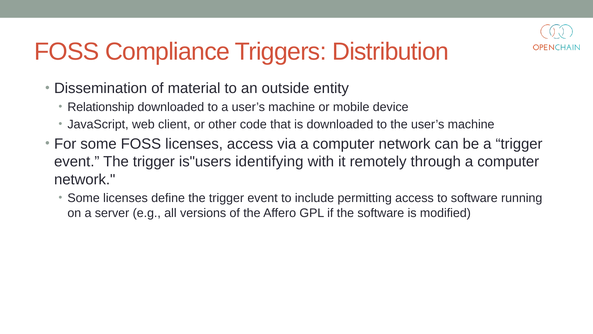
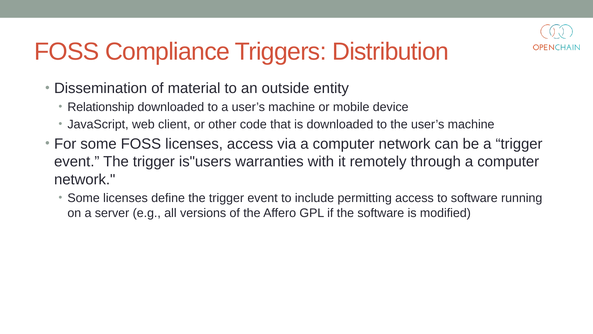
identifying: identifying -> warranties
